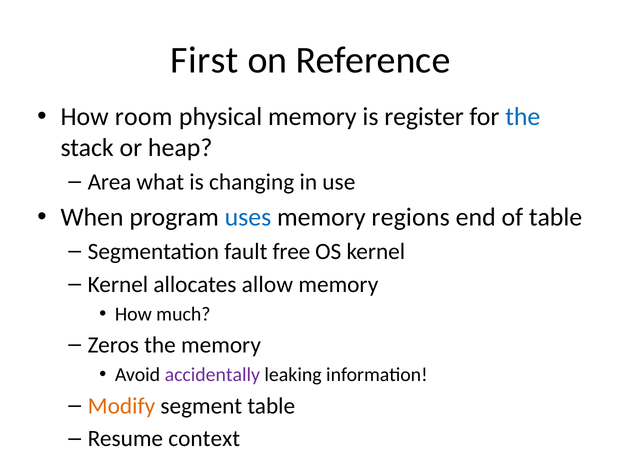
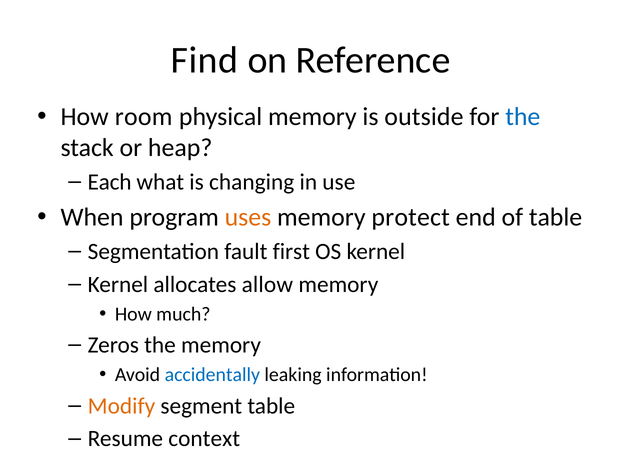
First: First -> Find
register: register -> outside
Area: Area -> Each
uses colour: blue -> orange
regions: regions -> protect
free: free -> first
accidentally colour: purple -> blue
